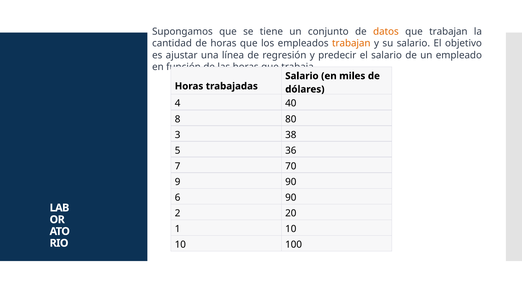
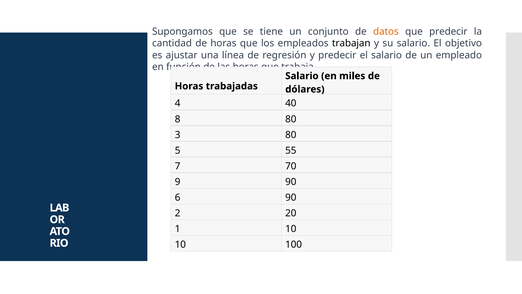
que trabajan: trabajan -> predecir
trabajan at (351, 43) colour: orange -> black
3 38: 38 -> 80
36: 36 -> 55
